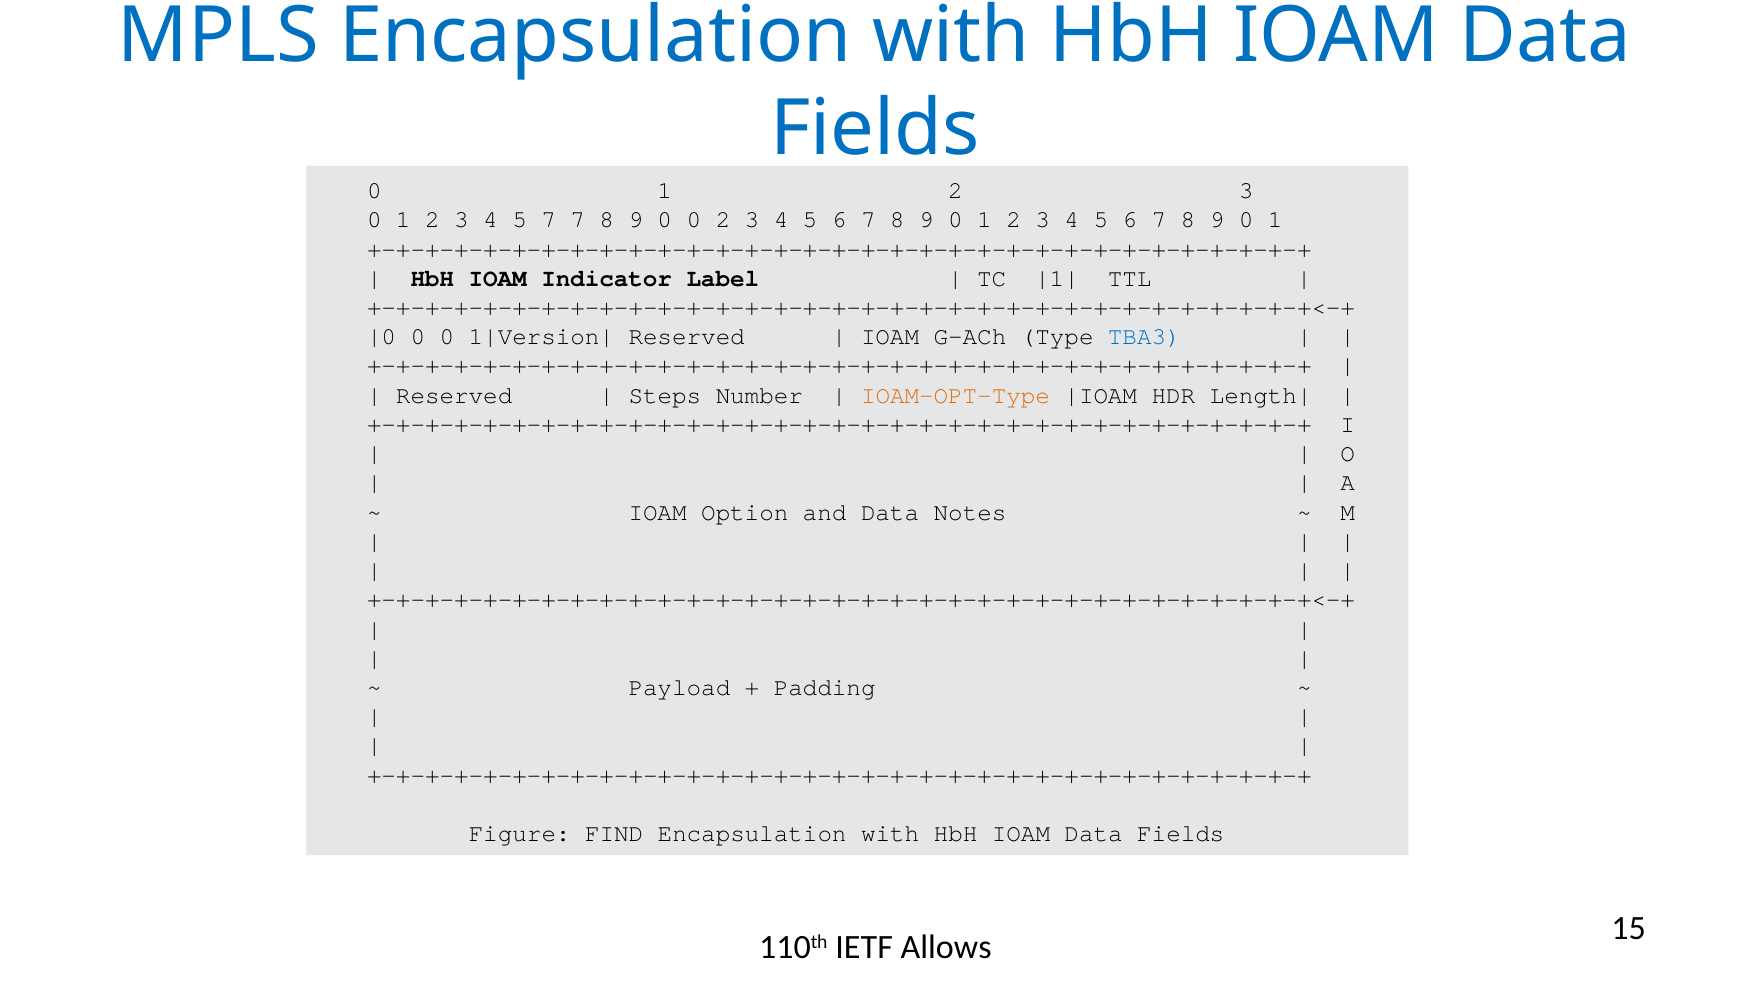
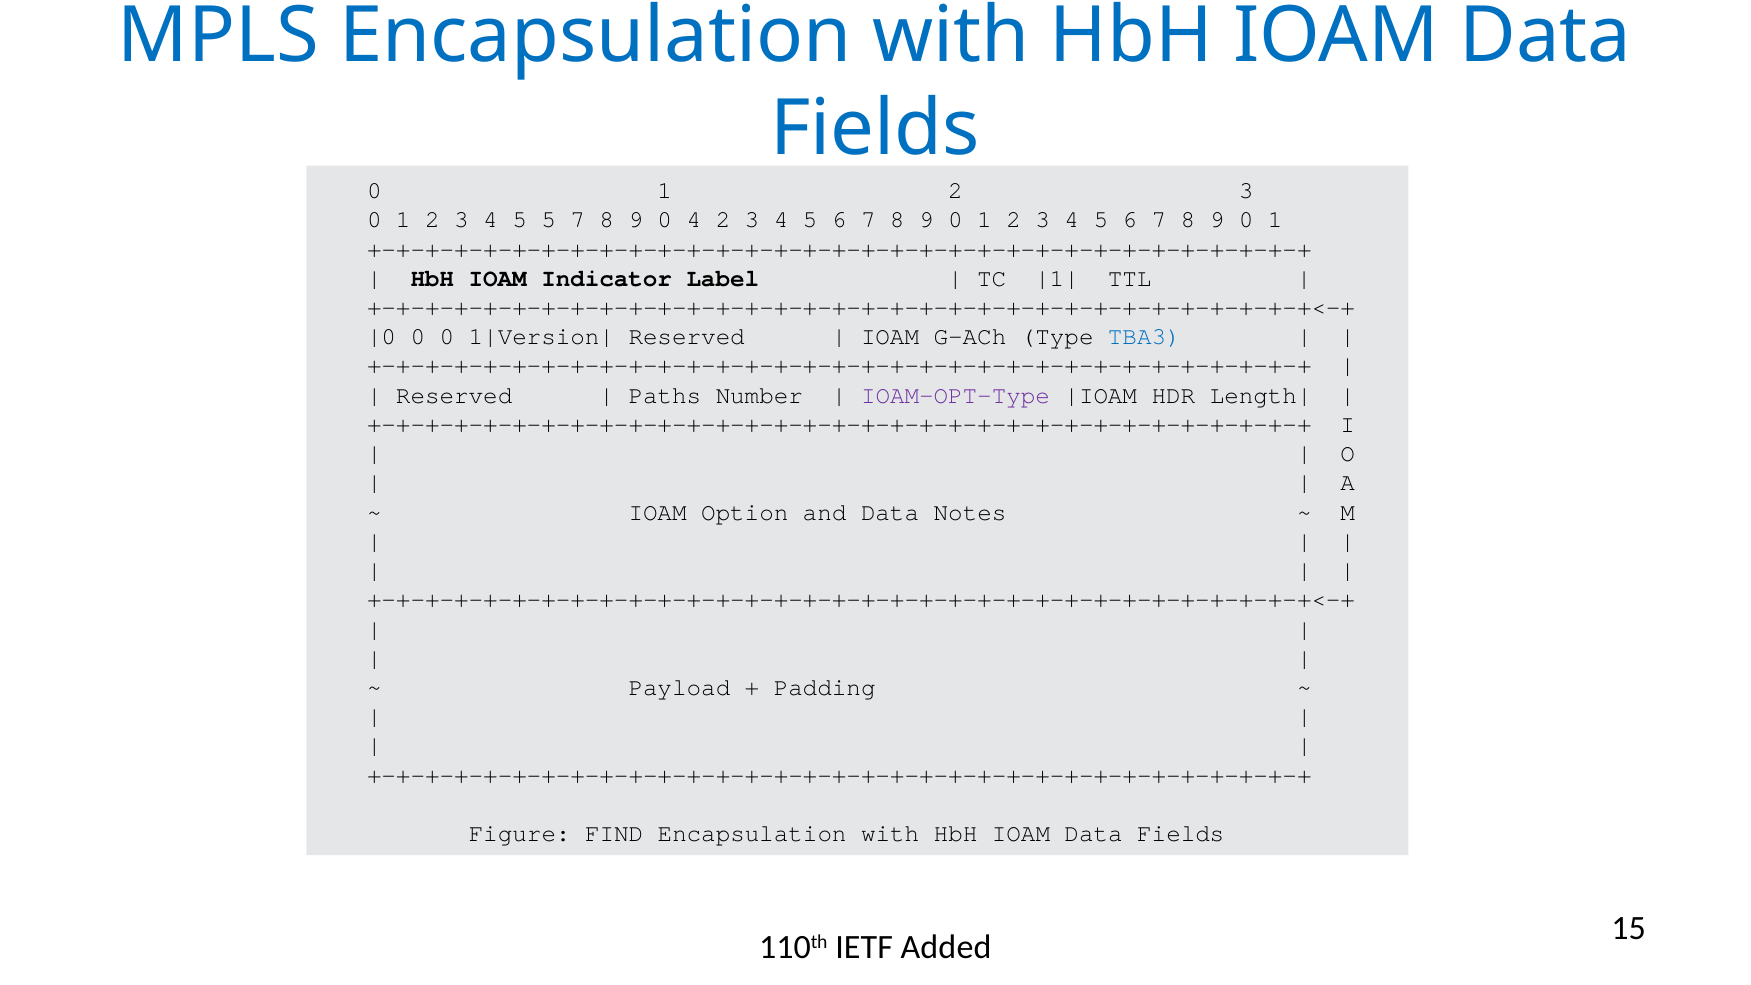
5 7: 7 -> 5
9 0 0: 0 -> 4
Steps: Steps -> Paths
IOAM-OPT-Type colour: orange -> purple
Allows: Allows -> Added
